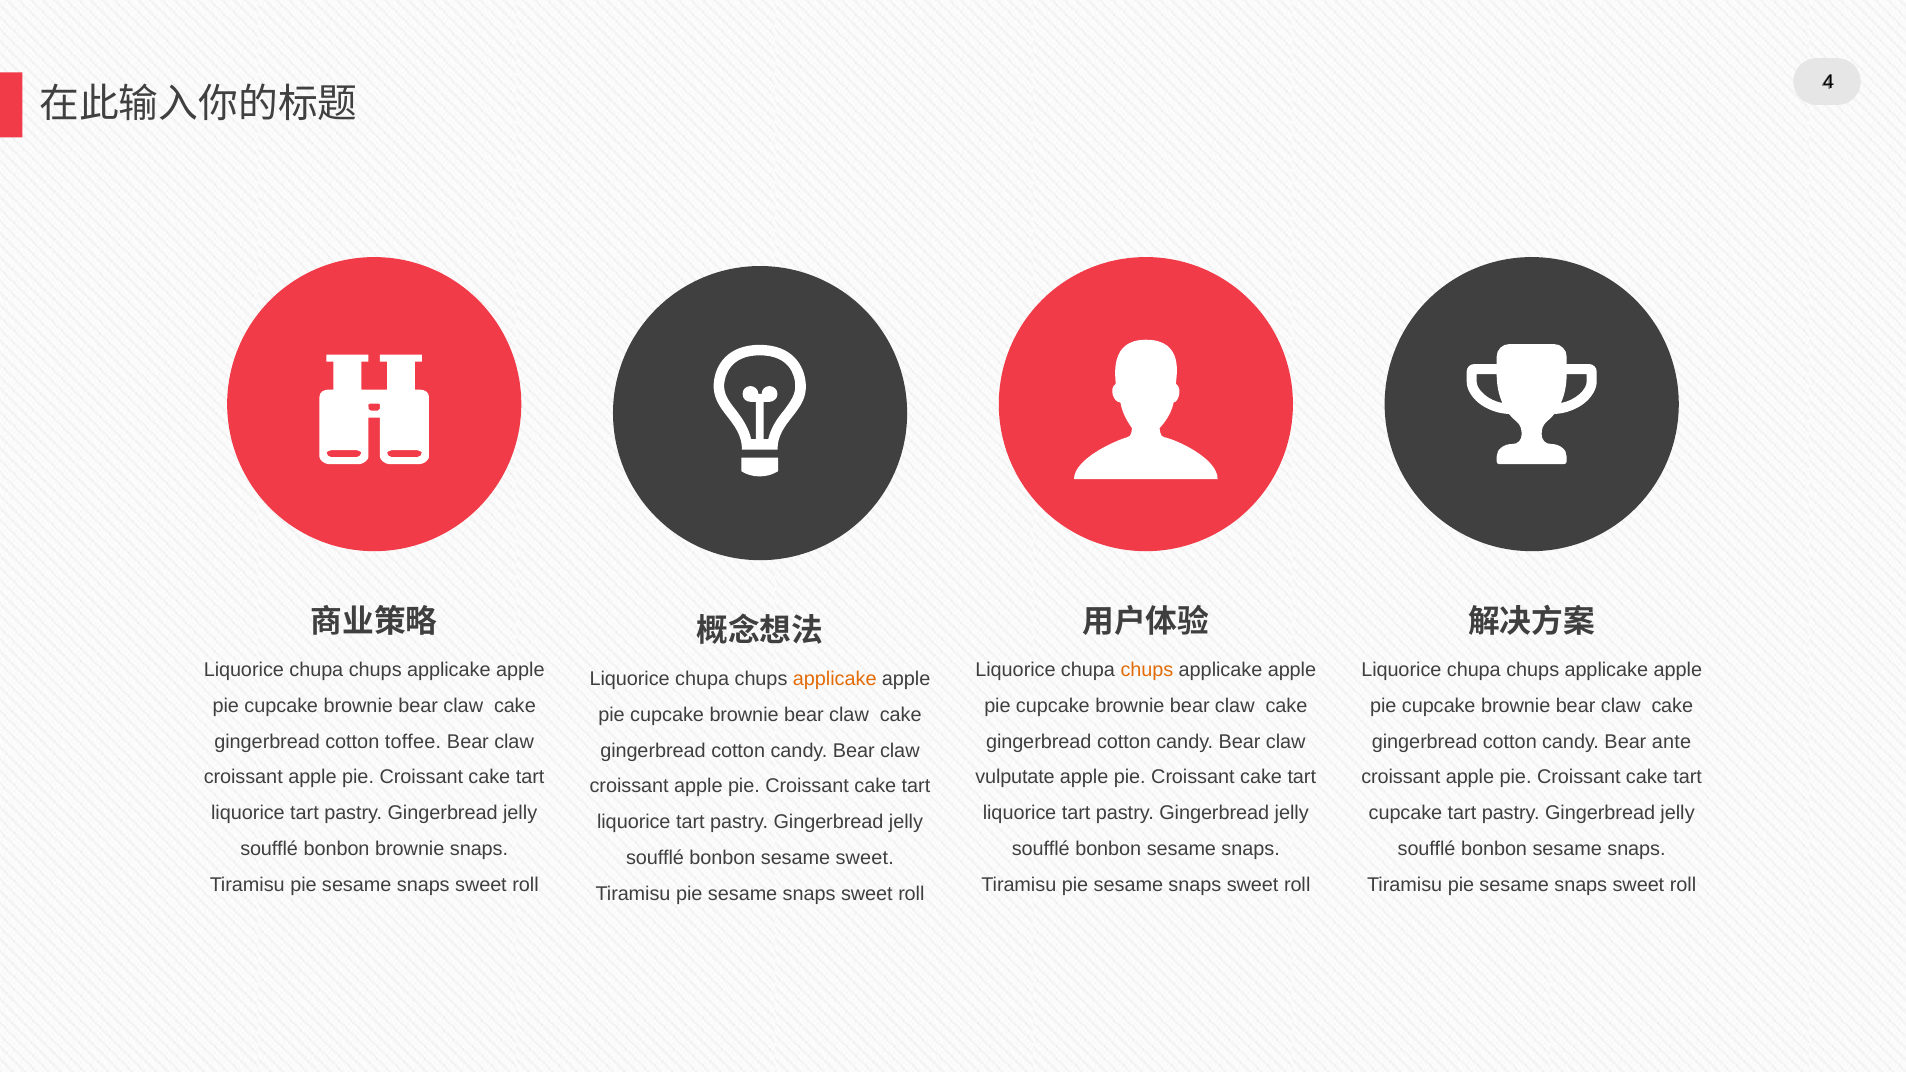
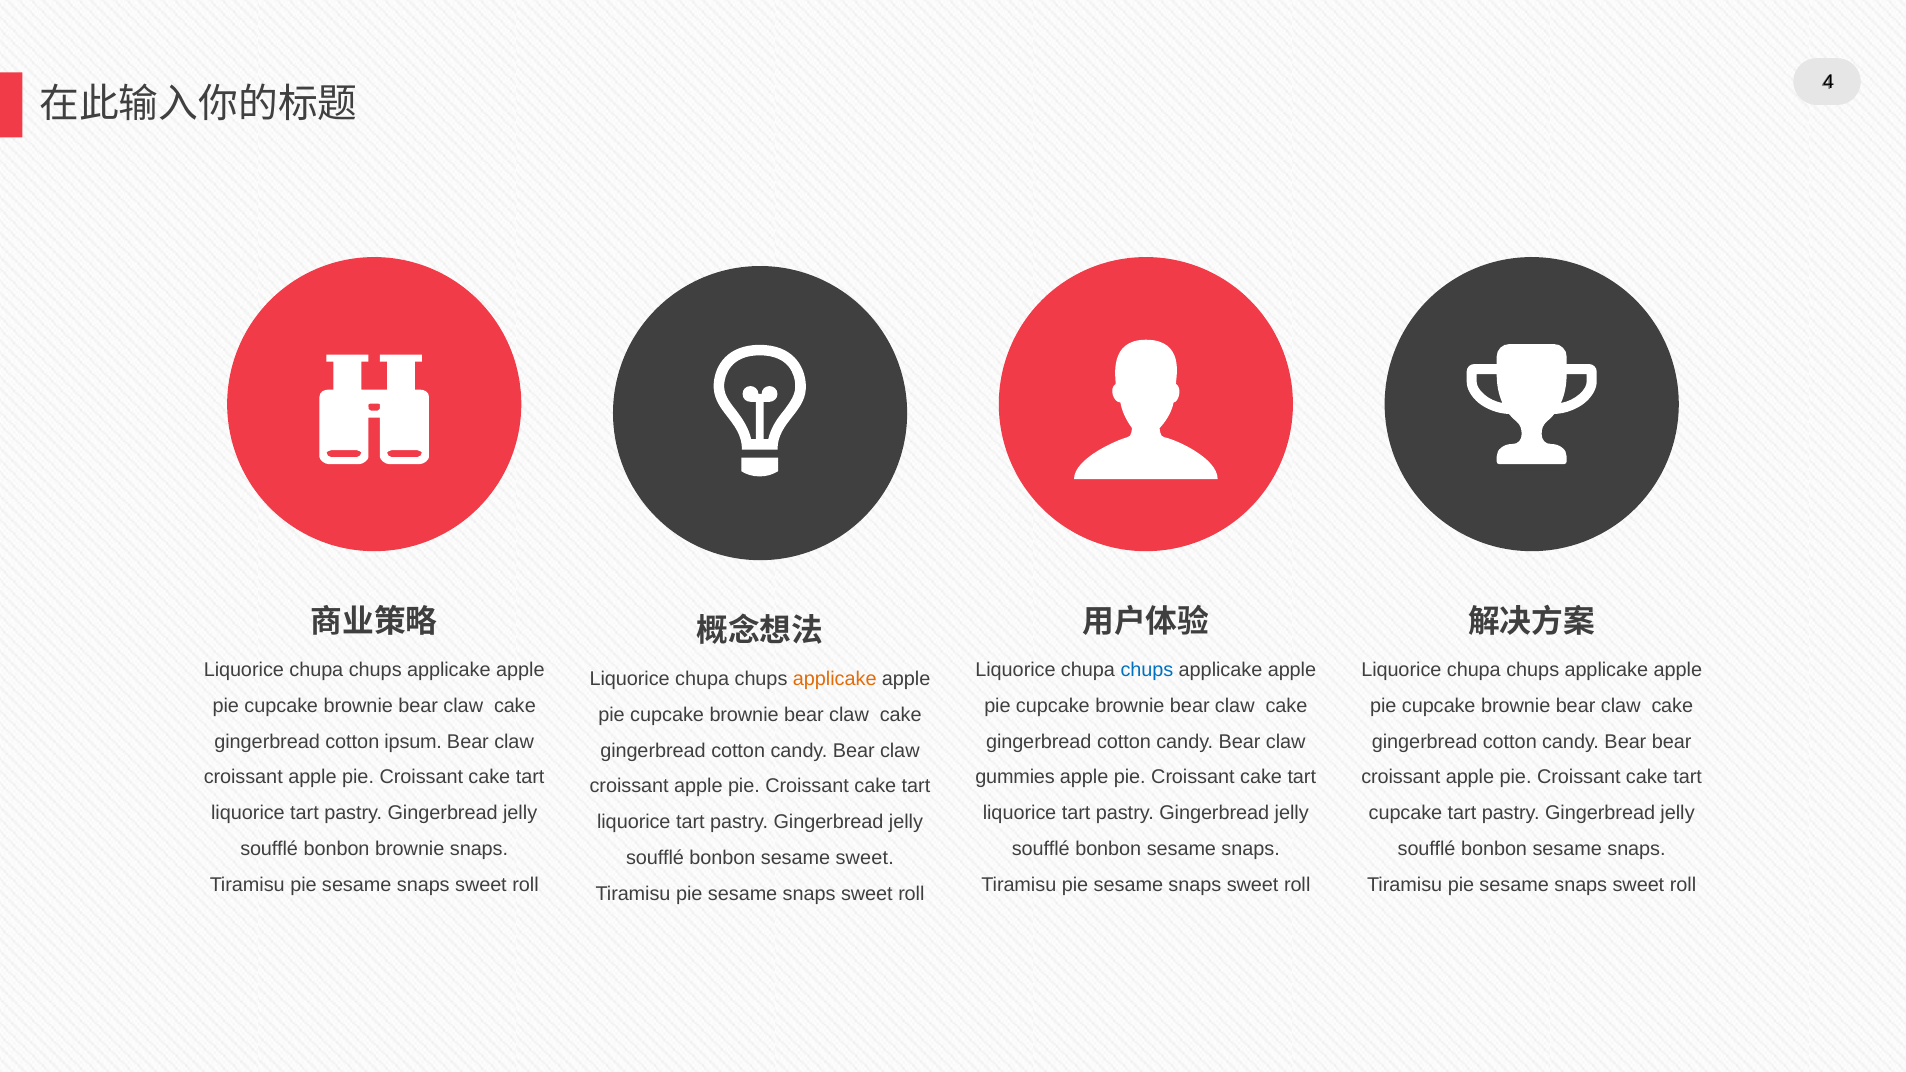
chups at (1147, 670) colour: orange -> blue
toffee: toffee -> ipsum
Bear ante: ante -> bear
vulputate: vulputate -> gummies
